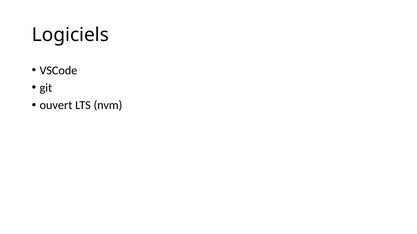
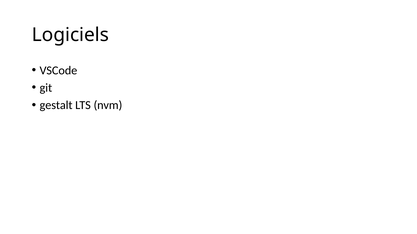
ouvert: ouvert -> gestalt
